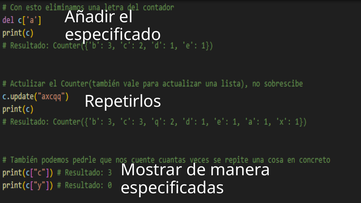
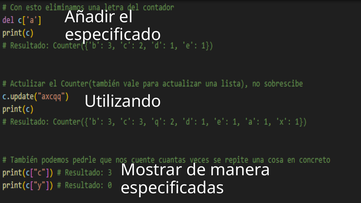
Repetirlos: Repetirlos -> Utilizando
